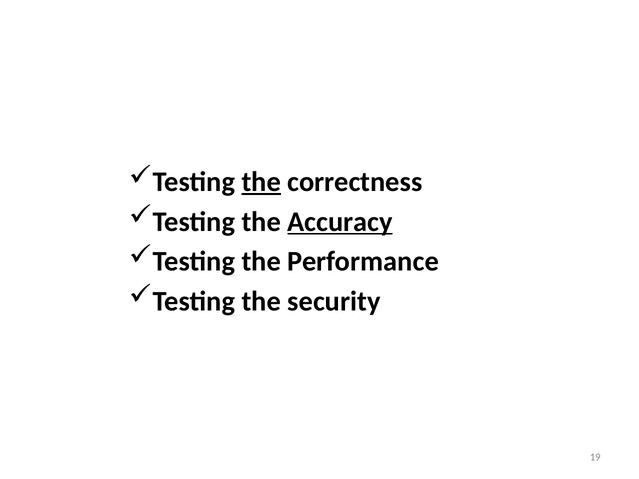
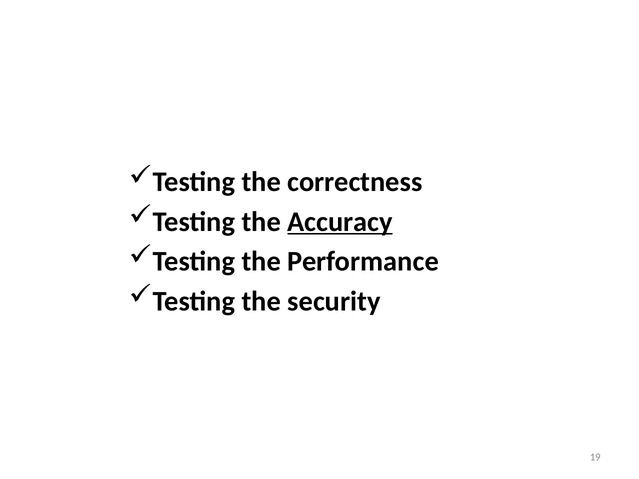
the at (261, 182) underline: present -> none
